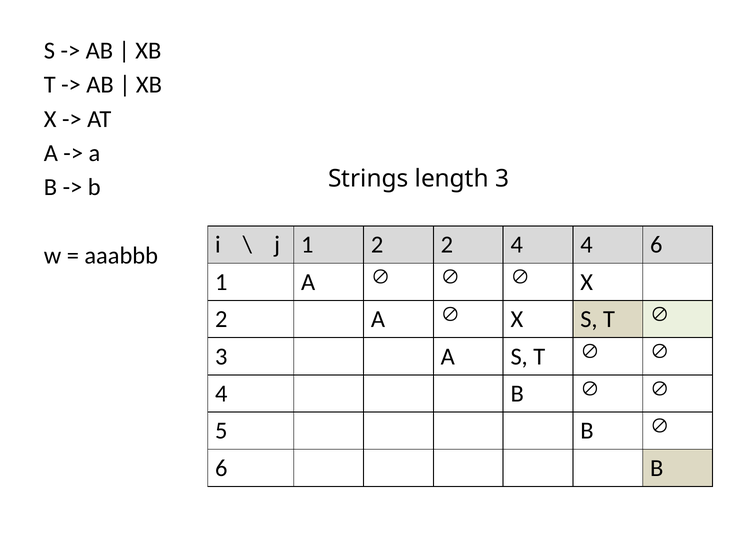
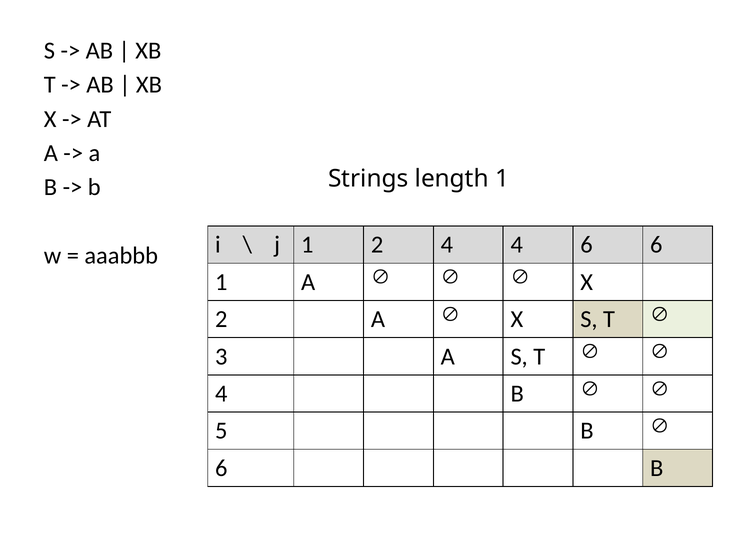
length 3: 3 -> 1
2 2: 2 -> 4
4 4: 4 -> 6
